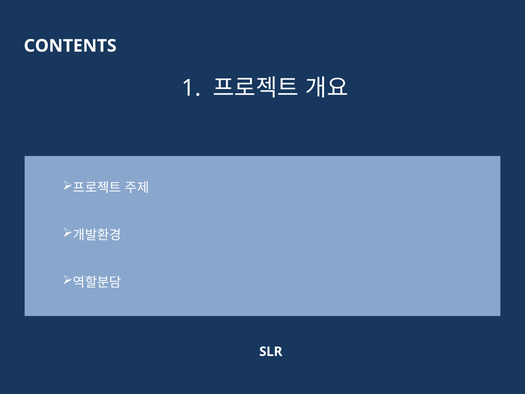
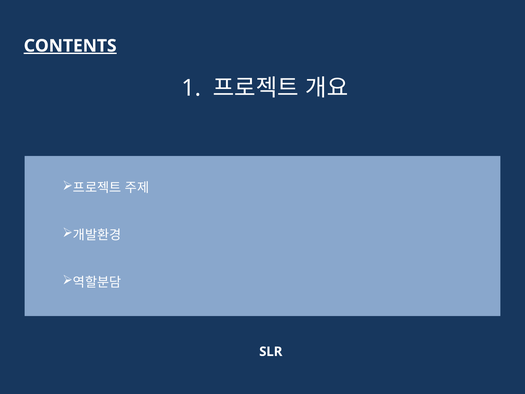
CONTENTS underline: none -> present
